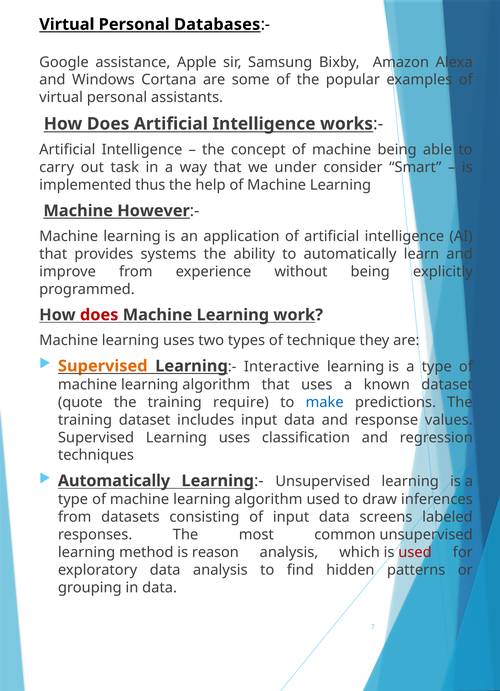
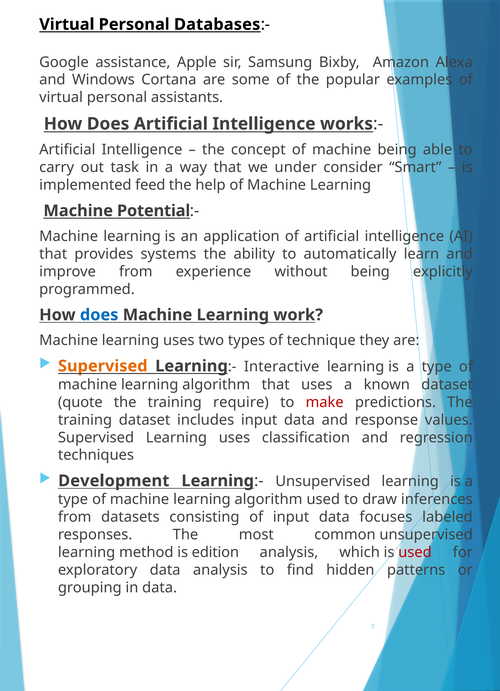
thus: thus -> feed
However: However -> Potential
does at (99, 315) colour: red -> blue
make colour: blue -> red
Automatically at (114, 481): Automatically -> Development
screens: screens -> focuses
reason: reason -> edition
